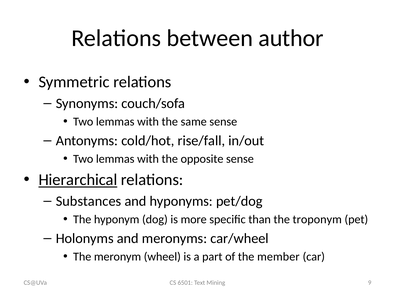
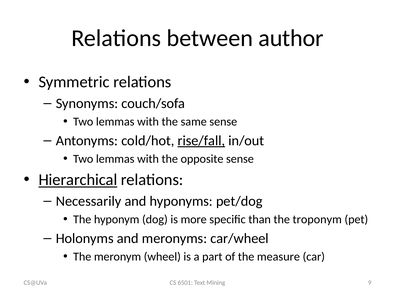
rise/fall underline: none -> present
Substances: Substances -> Necessarily
member: member -> measure
